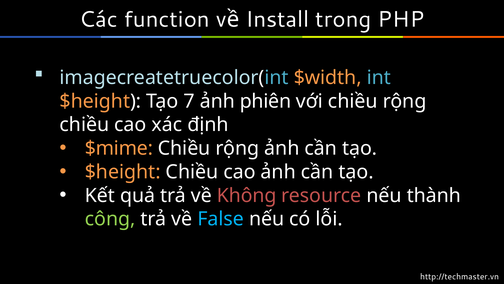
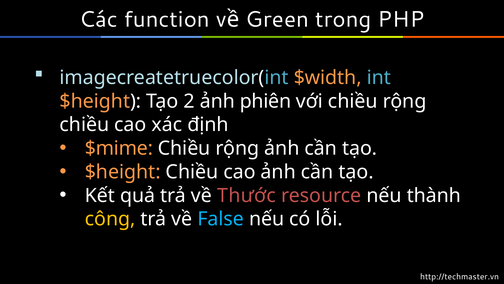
Install: Install -> Green
7: 7 -> 2
Không: Không -> Thước
công colour: light green -> yellow
